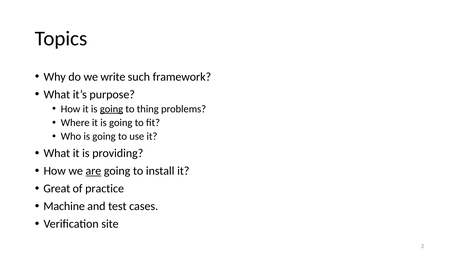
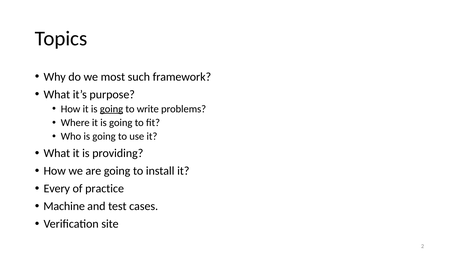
write: write -> most
thing: thing -> write
are underline: present -> none
Great: Great -> Every
